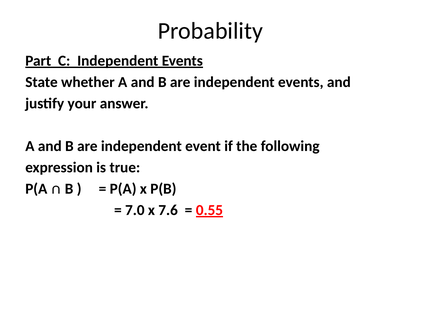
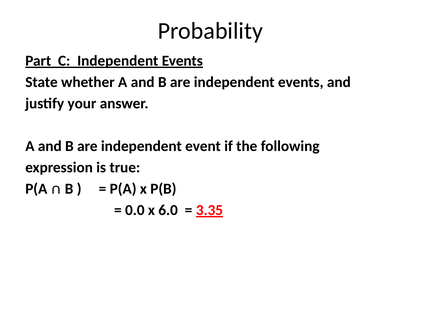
7.0: 7.0 -> 0.0
7.6: 7.6 -> 6.0
0.55: 0.55 -> 3.35
